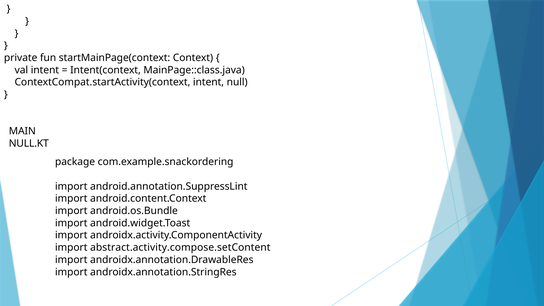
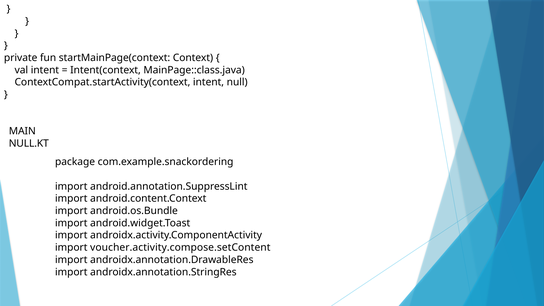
abstract.activity.compose.setContent: abstract.activity.compose.setContent -> voucher.activity.compose.setContent
